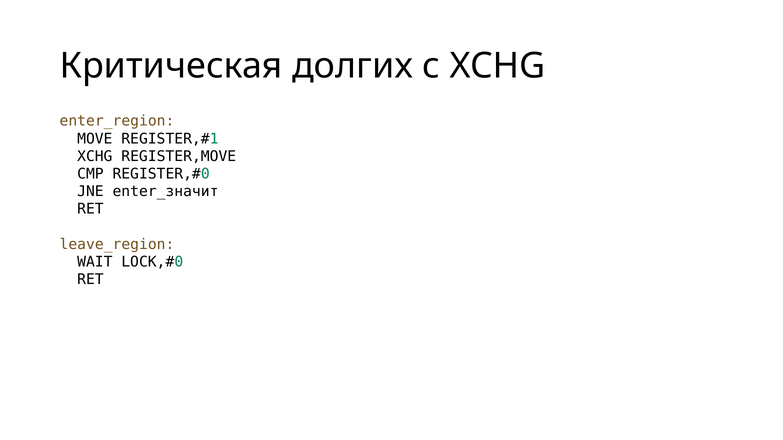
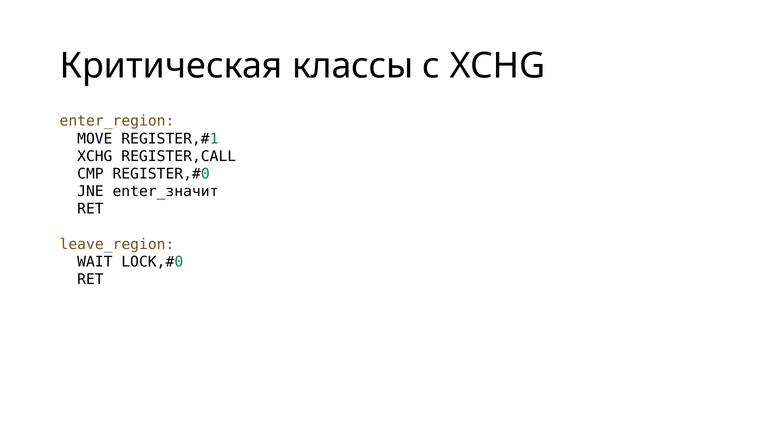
долгих: долгих -> классы
REGISTER,MOVE: REGISTER,MOVE -> REGISTER,CALL
